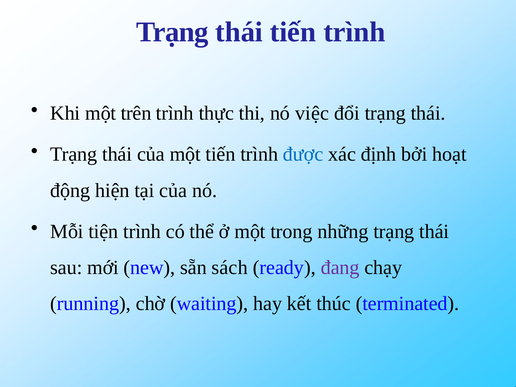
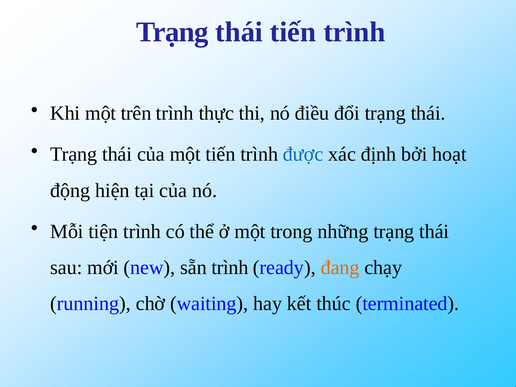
việc: việc -> điều
sẵn sách: sách -> trình
đang colour: purple -> orange
